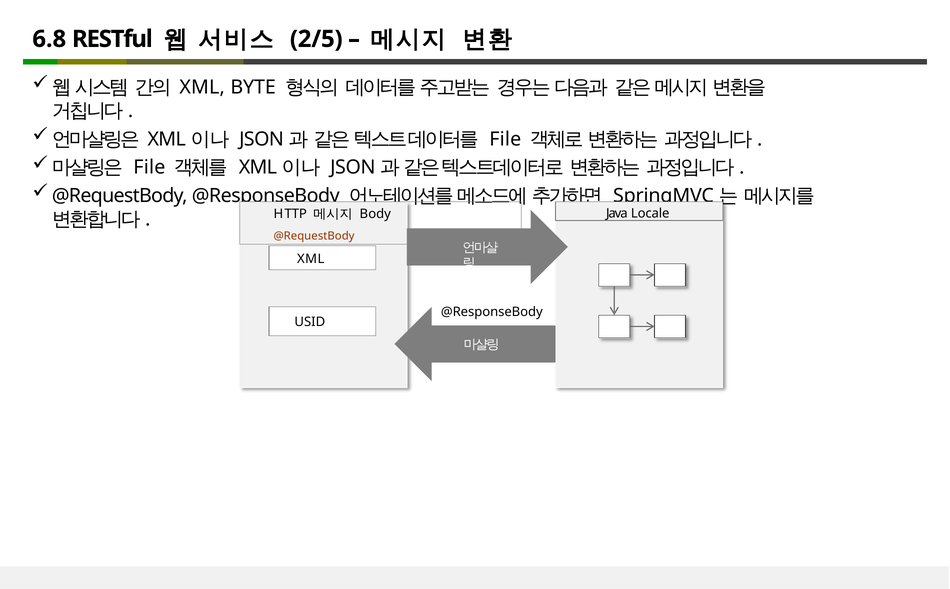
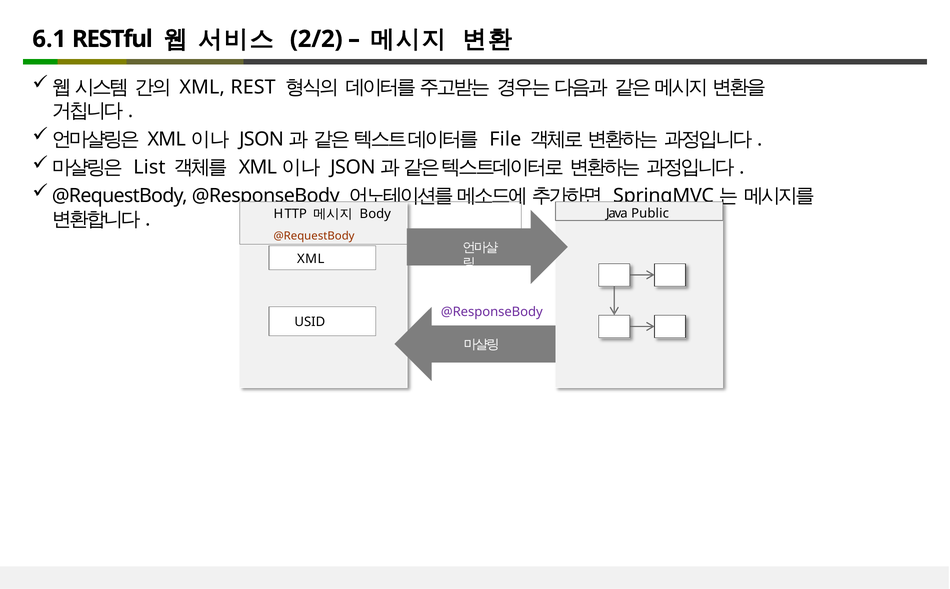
6.8: 6.8 -> 6.1
2/5: 2/5 -> 2/2
BYTE: BYTE -> REST
File at (149, 167): File -> List
Locale: Locale -> Public
@ResponseBody at (492, 312) colour: black -> purple
